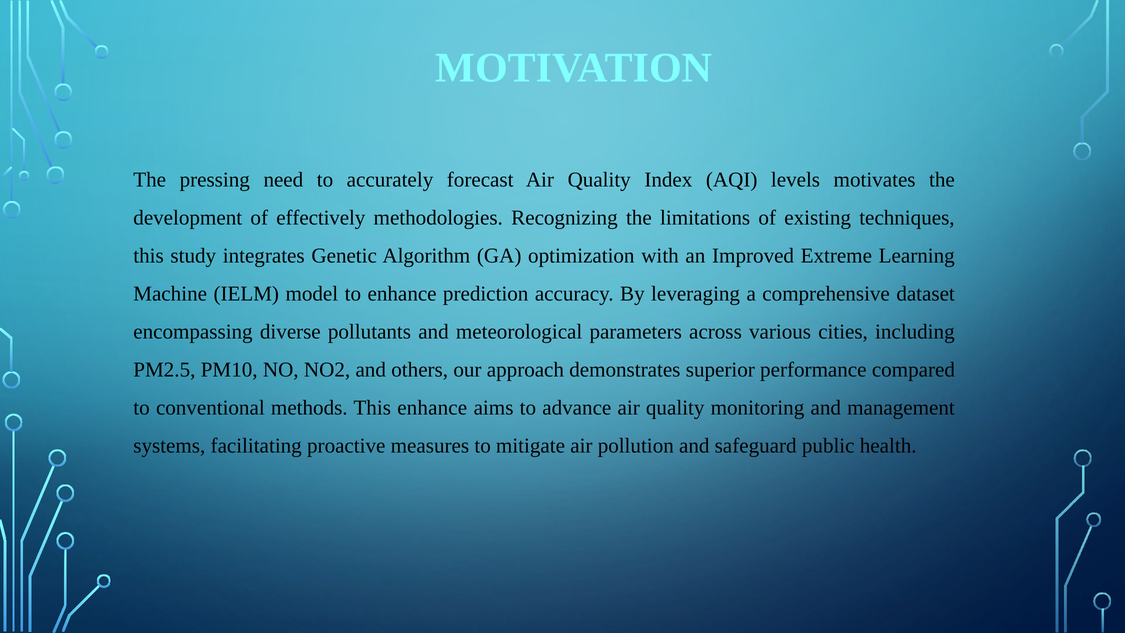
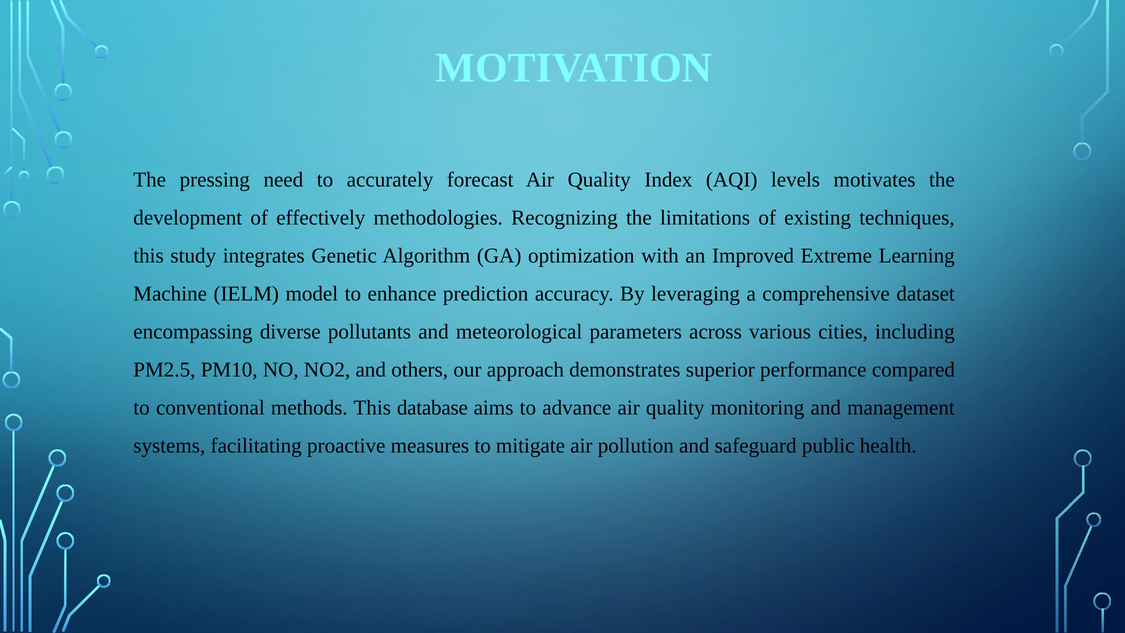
This enhance: enhance -> database
